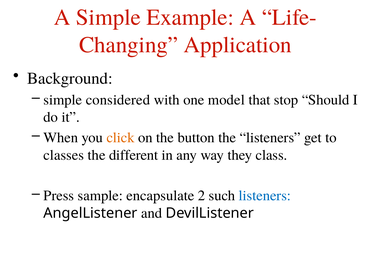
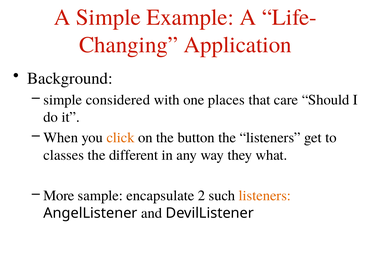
model: model -> places
stop: stop -> care
class: class -> what
Press: Press -> More
listeners at (265, 196) colour: blue -> orange
